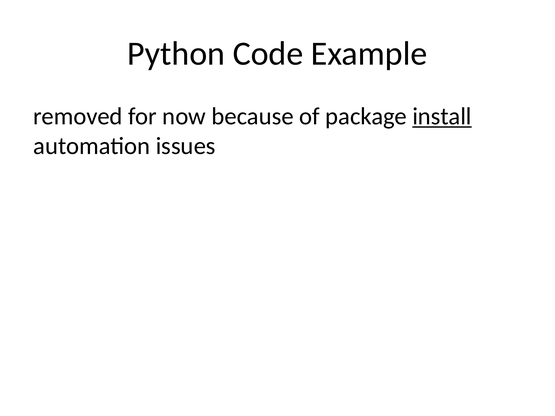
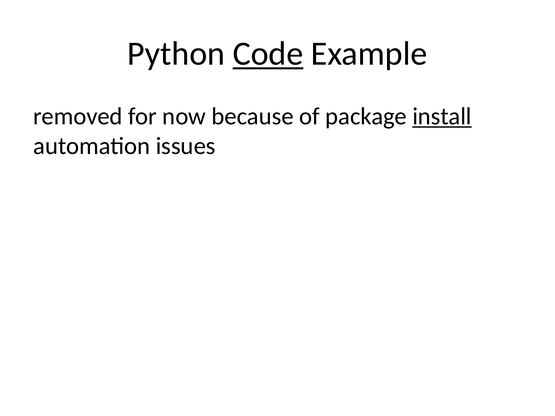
Code underline: none -> present
